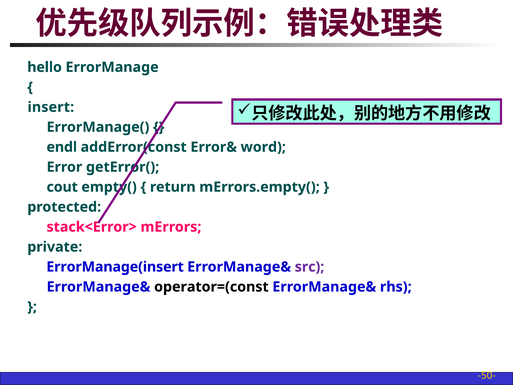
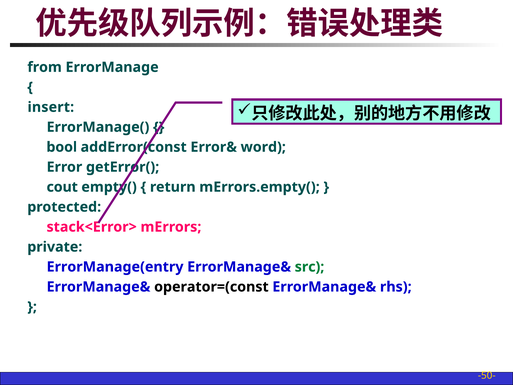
hello: hello -> from
endl: endl -> bool
ErrorManage(insert: ErrorManage(insert -> ErrorManage(entry
src colour: purple -> green
